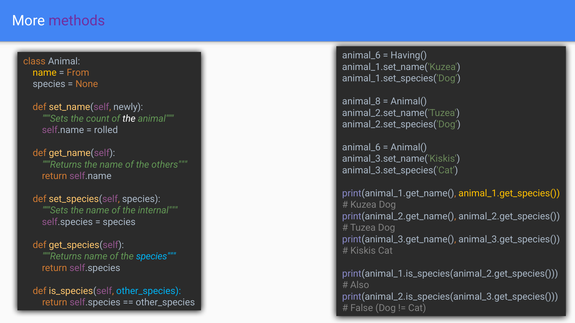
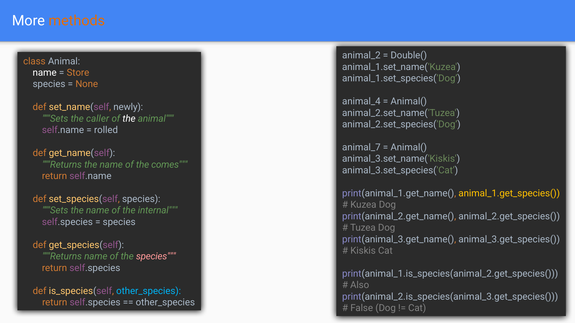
methods colour: purple -> orange
animal_6 at (361, 56): animal_6 -> animal_2
Having(: Having( -> Double(
name at (45, 73) colour: yellow -> white
From: From -> Store
animal_8: animal_8 -> animal_4
count: count -> caller
animal_6 at (361, 148): animal_6 -> animal_7
others: others -> comes
species at (156, 257) colour: light blue -> pink
